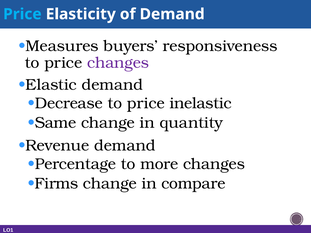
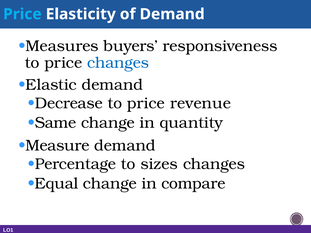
changes at (118, 63) colour: purple -> blue
inelastic: inelastic -> revenue
Revenue: Revenue -> Measure
more: more -> sizes
Firms: Firms -> Equal
